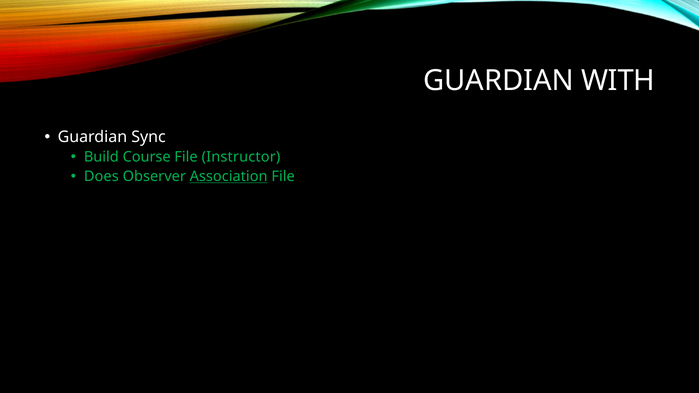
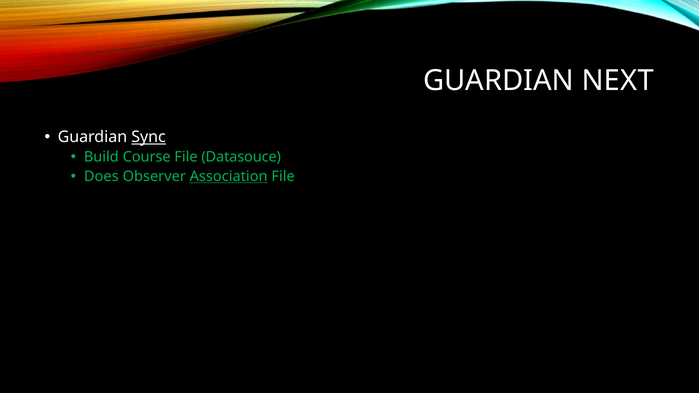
WITH: WITH -> NEXT
Sync underline: none -> present
Instructor: Instructor -> Datasouce
